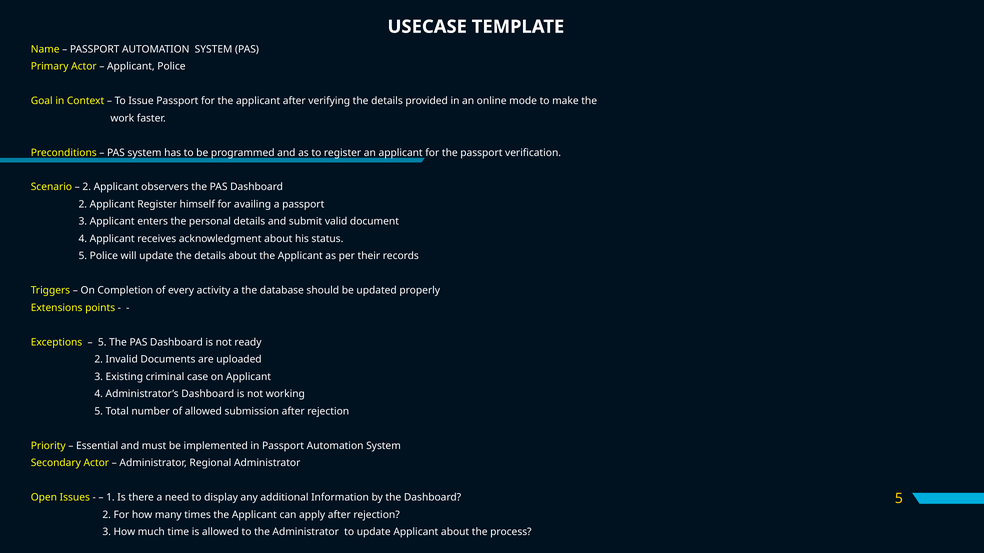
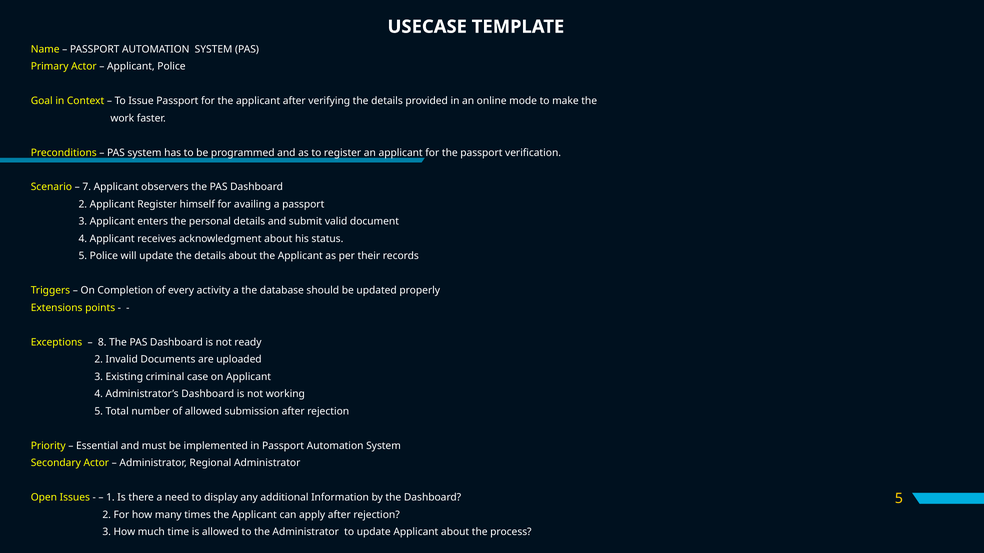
2 at (87, 187): 2 -> 7
5 at (102, 343): 5 -> 8
